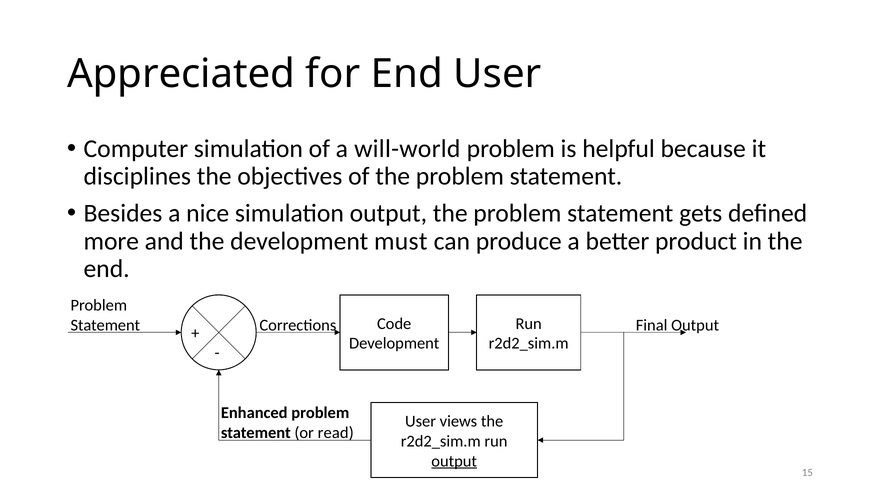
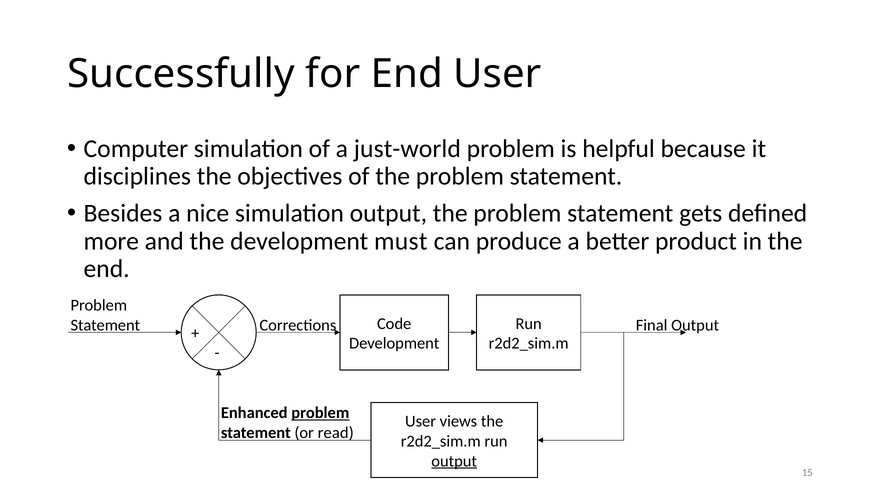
Appreciated: Appreciated -> Successfully
will-world: will-world -> just-world
problem at (320, 413) underline: none -> present
